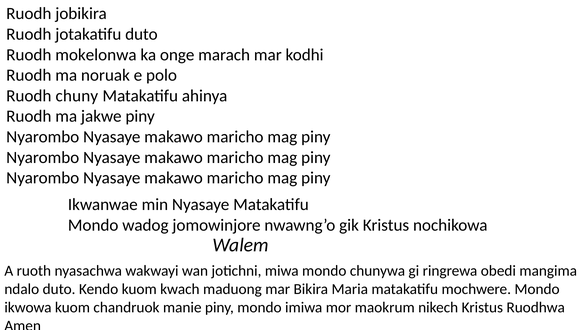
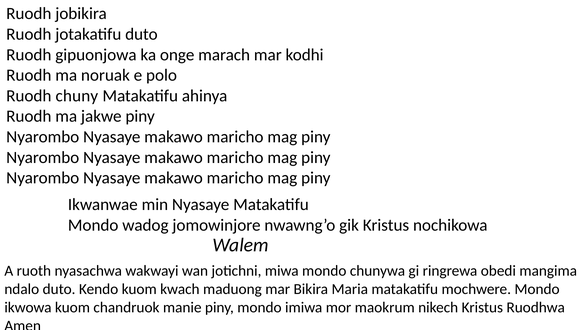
mokelonwa: mokelonwa -> gipuonjowa
